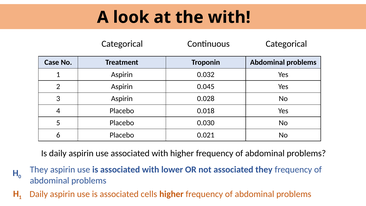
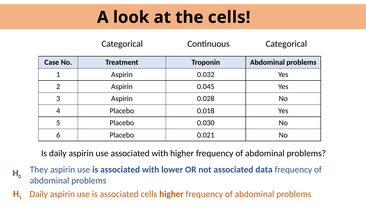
the with: with -> cells
associated they: they -> data
